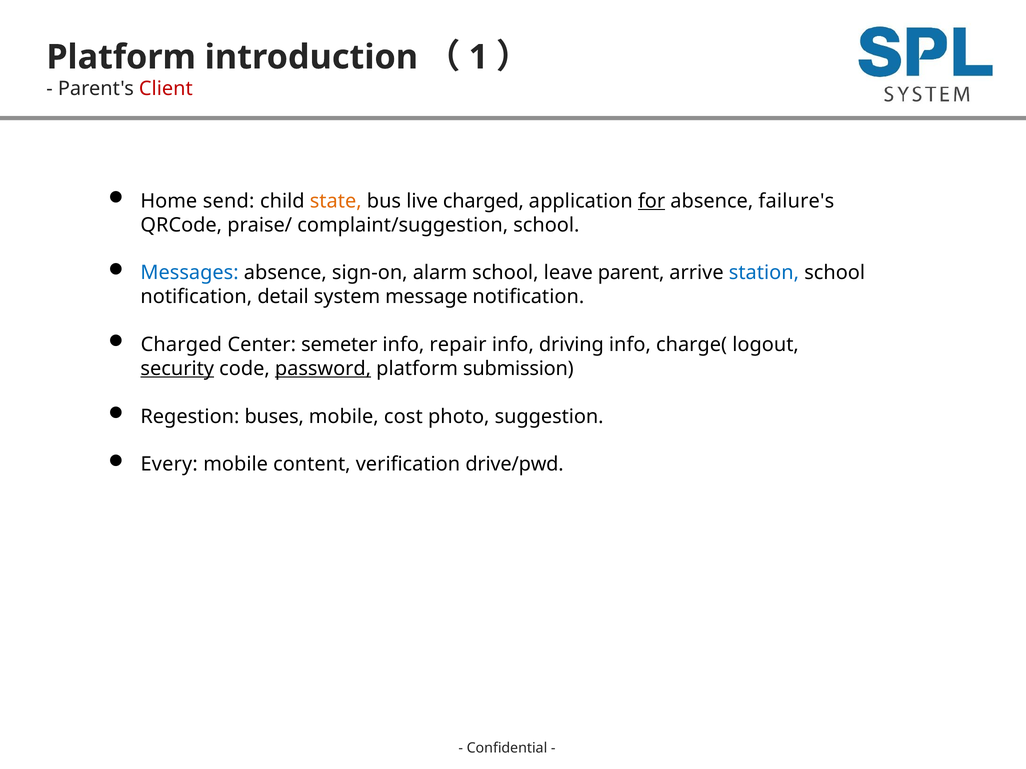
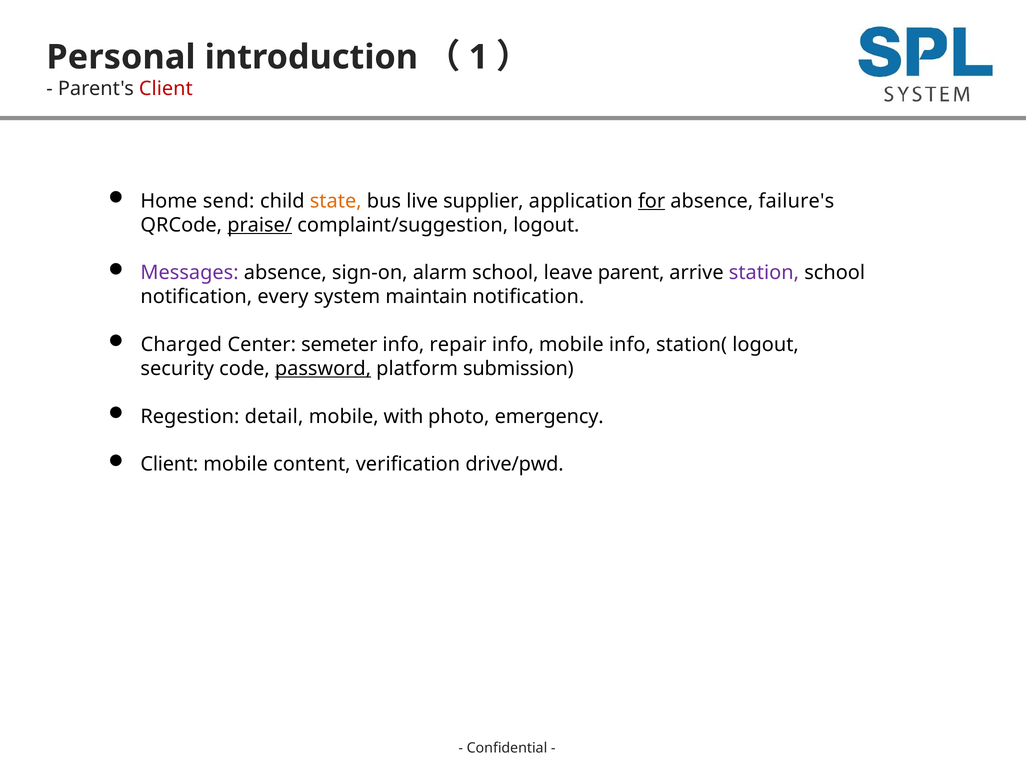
Platform at (121, 57): Platform -> Personal
live charged: charged -> supplier
praise/ underline: none -> present
complaint/suggestion school: school -> logout
Messages colour: blue -> purple
station colour: blue -> purple
detail: detail -> every
message: message -> maintain
info driving: driving -> mobile
charge(: charge( -> station(
security underline: present -> none
buses: buses -> detail
cost: cost -> with
suggestion: suggestion -> emergency
Every at (169, 465): Every -> Client
